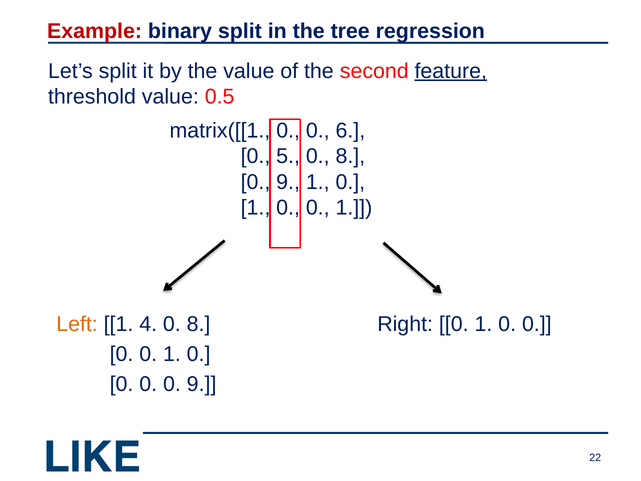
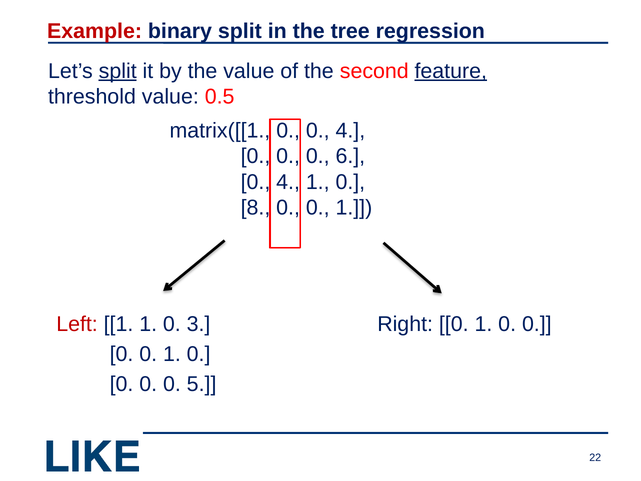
split at (118, 71) underline: none -> present
0 0 6: 6 -> 4
5 at (288, 156): 5 -> 0
8 at (350, 156): 8 -> 6
9 at (288, 182): 9 -> 4
1 at (255, 208): 1 -> 8
Left colour: orange -> red
1 4: 4 -> 1
8 at (199, 324): 8 -> 3
0 0 9: 9 -> 5
